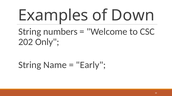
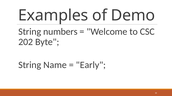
Down: Down -> Demo
Only: Only -> Byte
